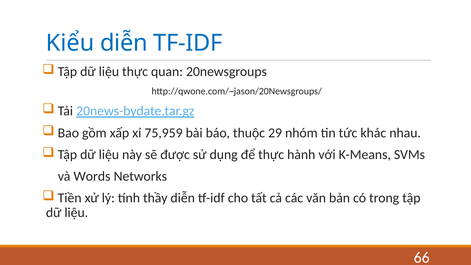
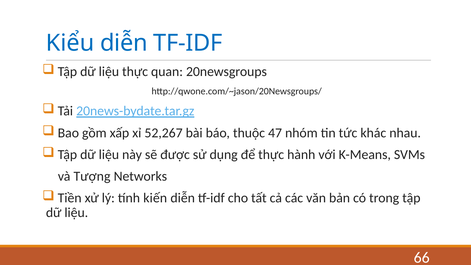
75,959: 75,959 -> 52,267
29: 29 -> 47
Words: Words -> Tượng
thầy: thầy -> kiến
